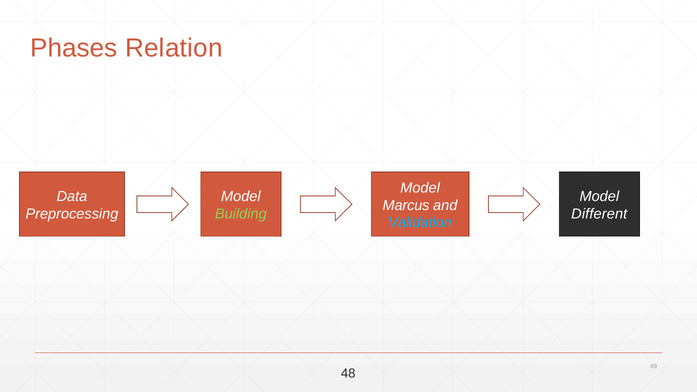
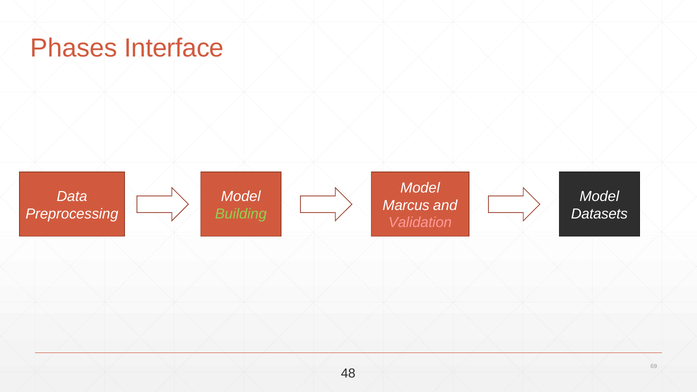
Relation: Relation -> Interface
Different: Different -> Datasets
Validation colour: light blue -> pink
